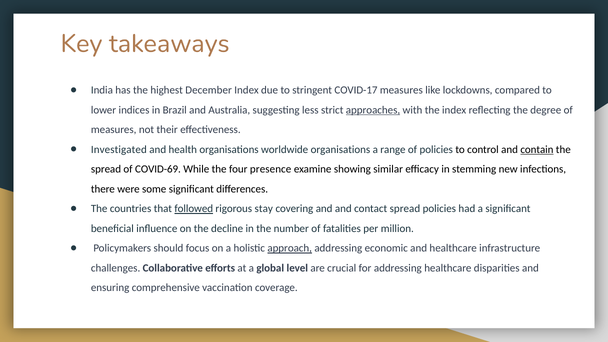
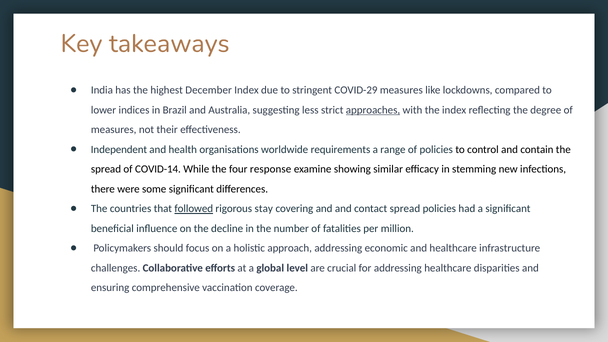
COVID-17: COVID-17 -> COVID-29
Investigated: Investigated -> Independent
worldwide organisations: organisations -> requirements
contain underline: present -> none
COVID-69: COVID-69 -> COVID-14
presence: presence -> response
approach underline: present -> none
